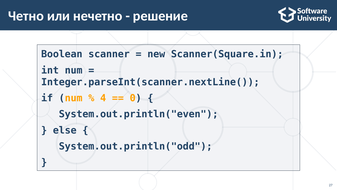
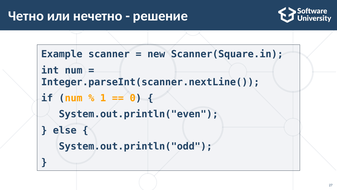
Boolean: Boolean -> Examplе
4: 4 -> 1
